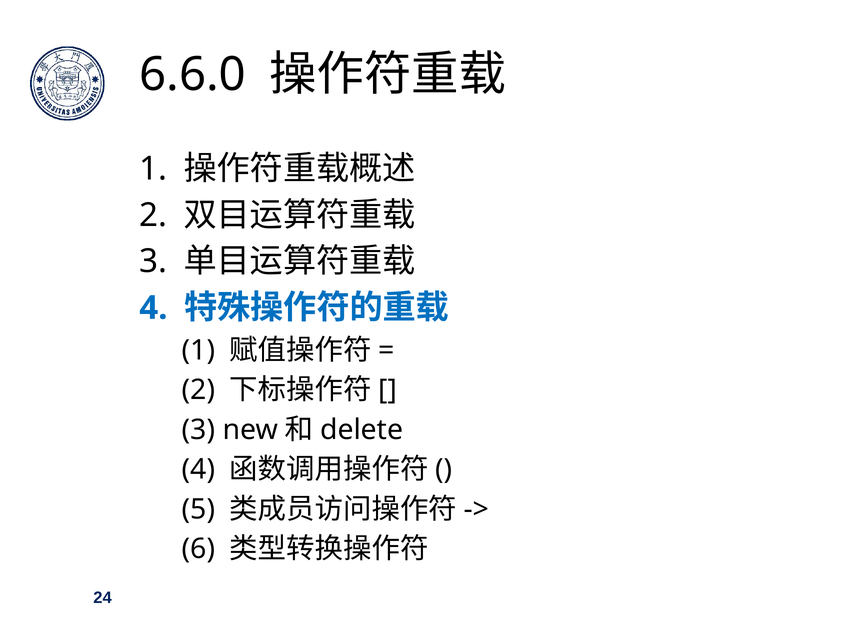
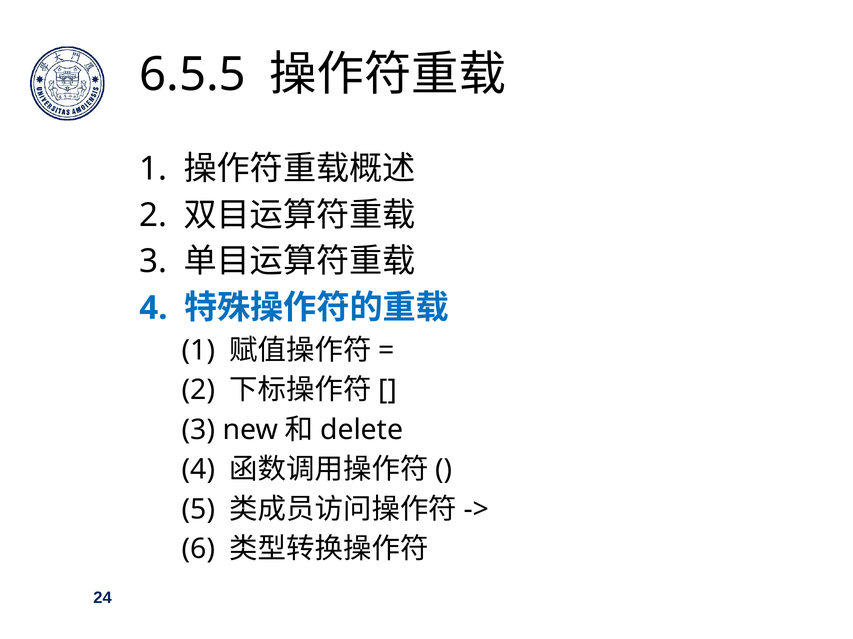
6.6.0: 6.6.0 -> 6.5.5
